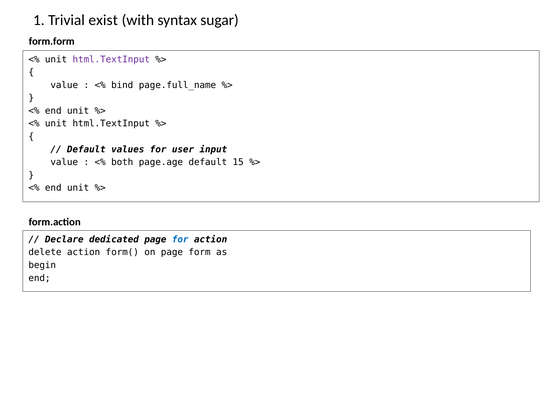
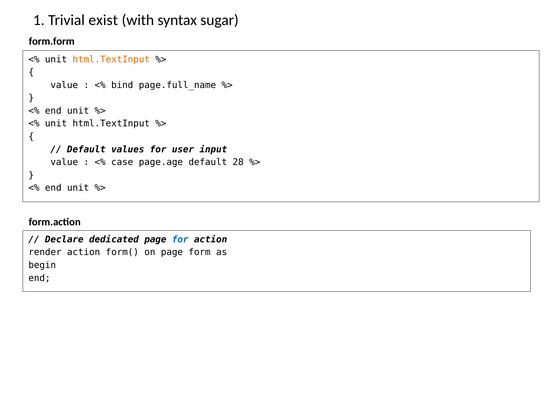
html.TextInput at (111, 59) colour: purple -> orange
both: both -> case
15: 15 -> 28
delete: delete -> render
